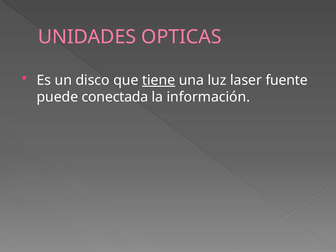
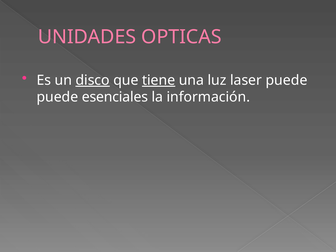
disco underline: none -> present
laser fuente: fuente -> puede
conectada: conectada -> esenciales
